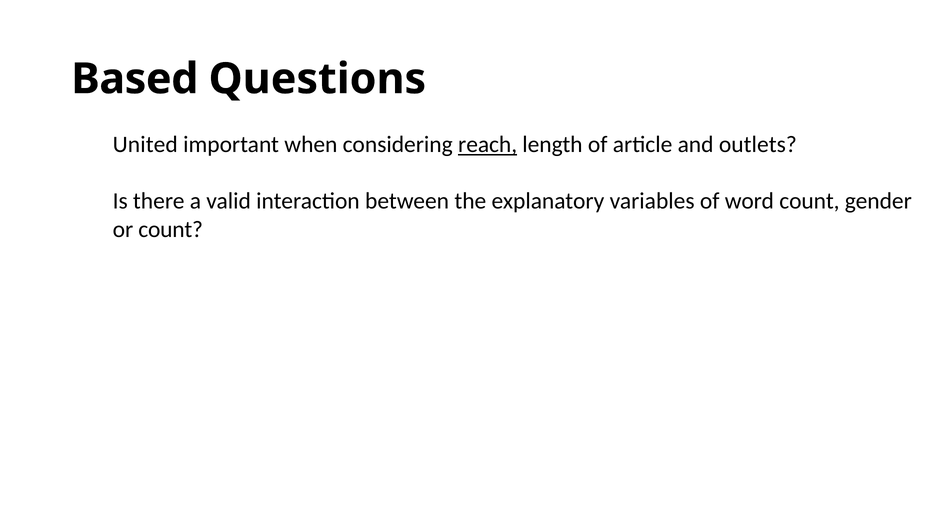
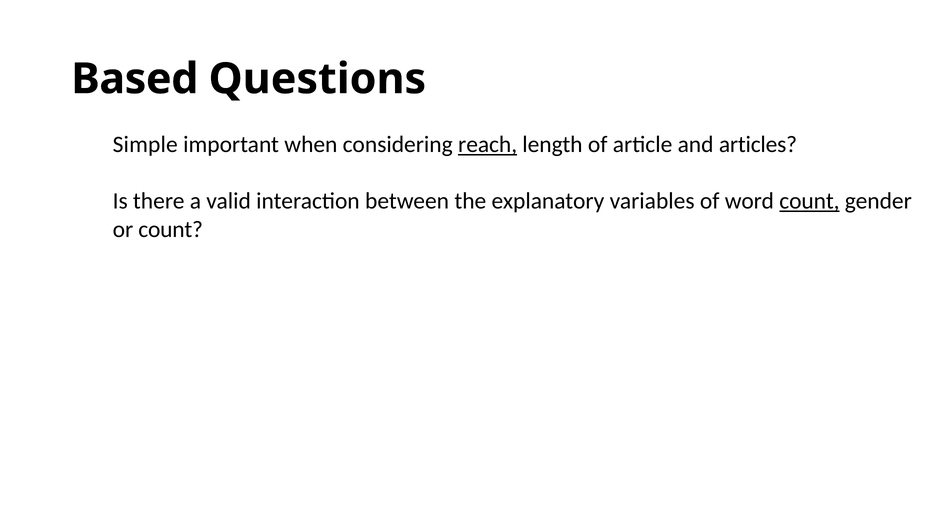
United: United -> Simple
outlets: outlets -> articles
count at (809, 201) underline: none -> present
